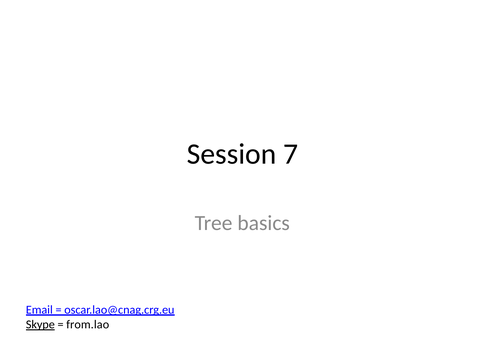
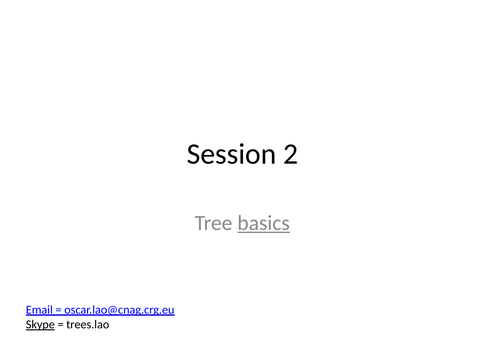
7: 7 -> 2
basics underline: none -> present
from.lao: from.lao -> trees.lao
